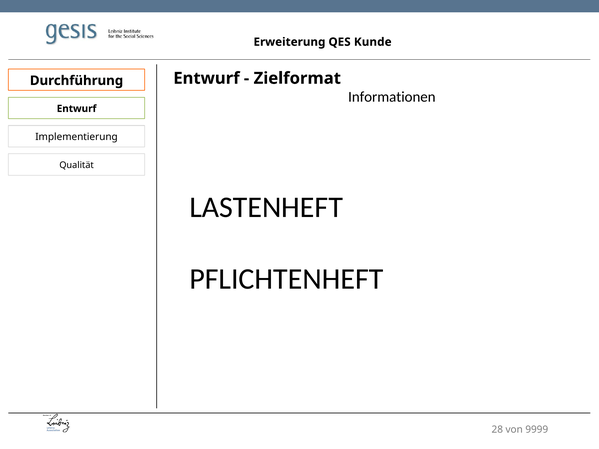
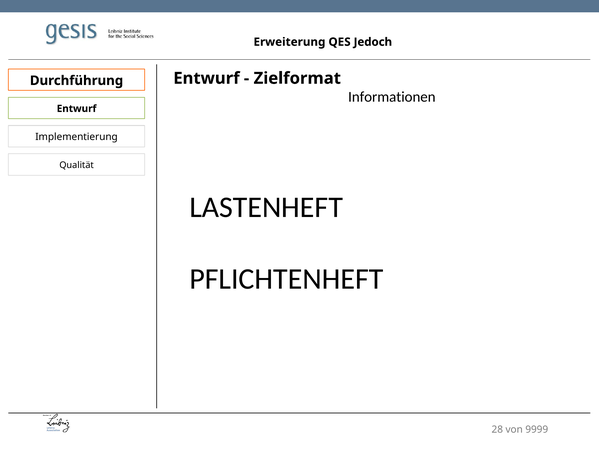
Kunde: Kunde -> Jedoch
